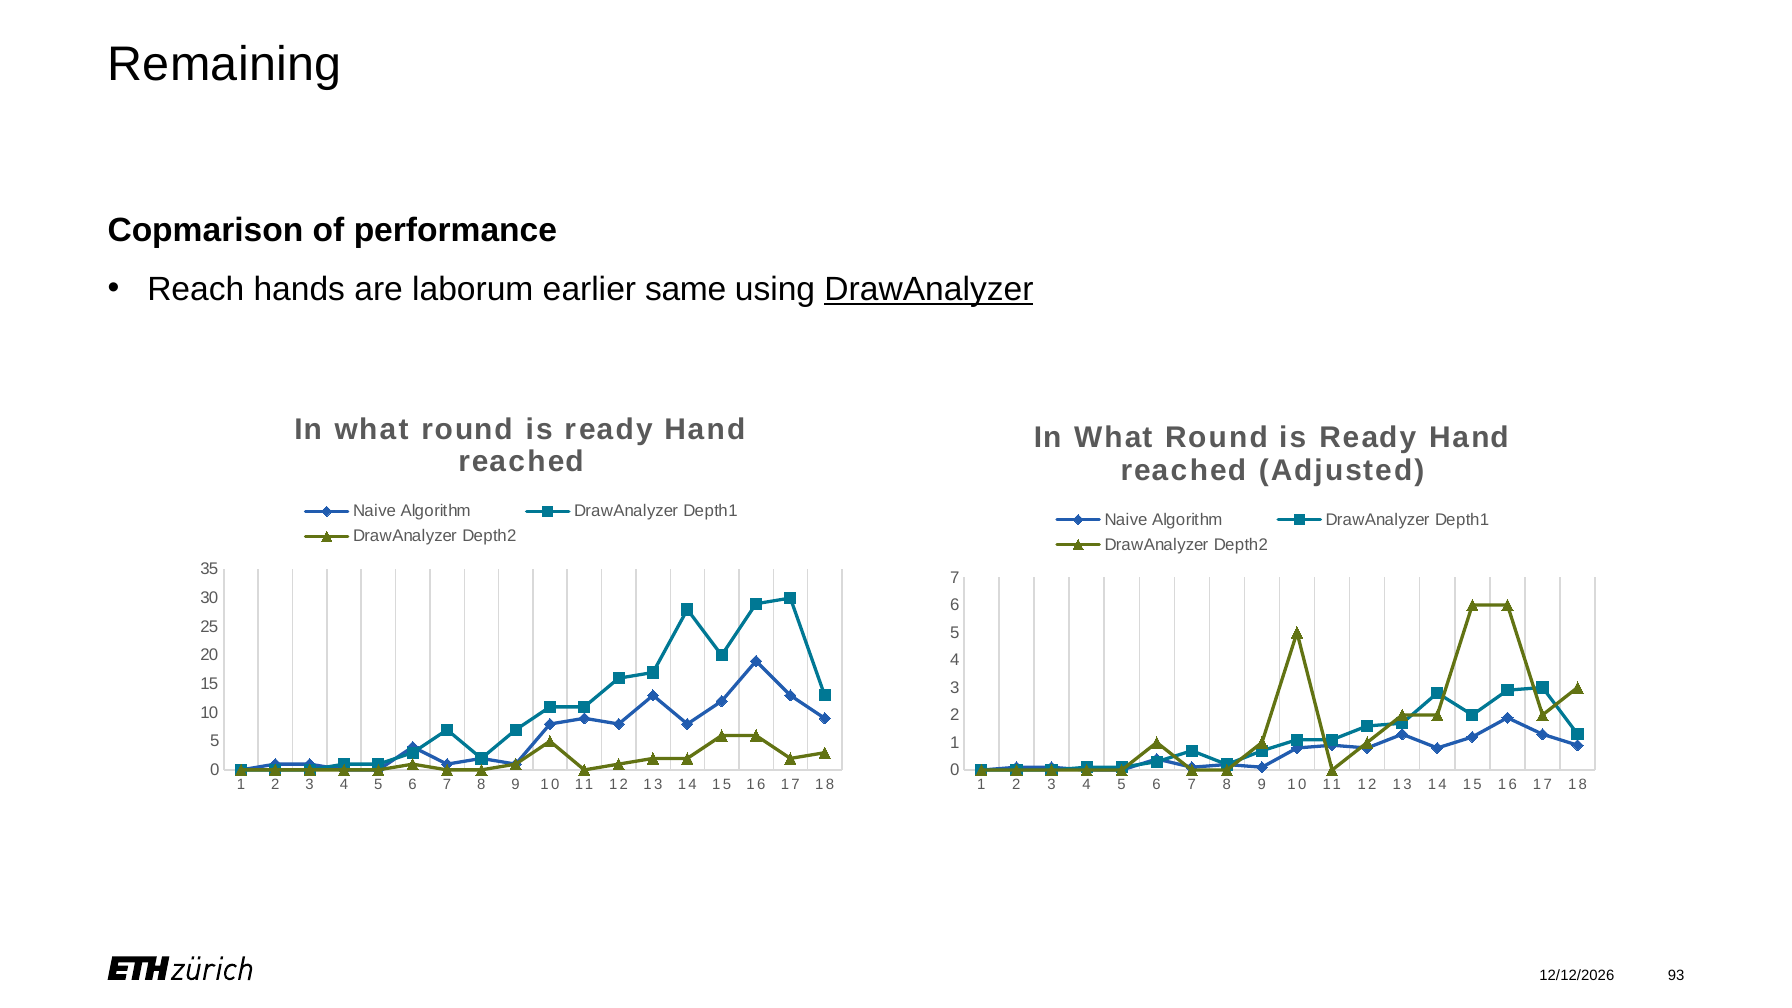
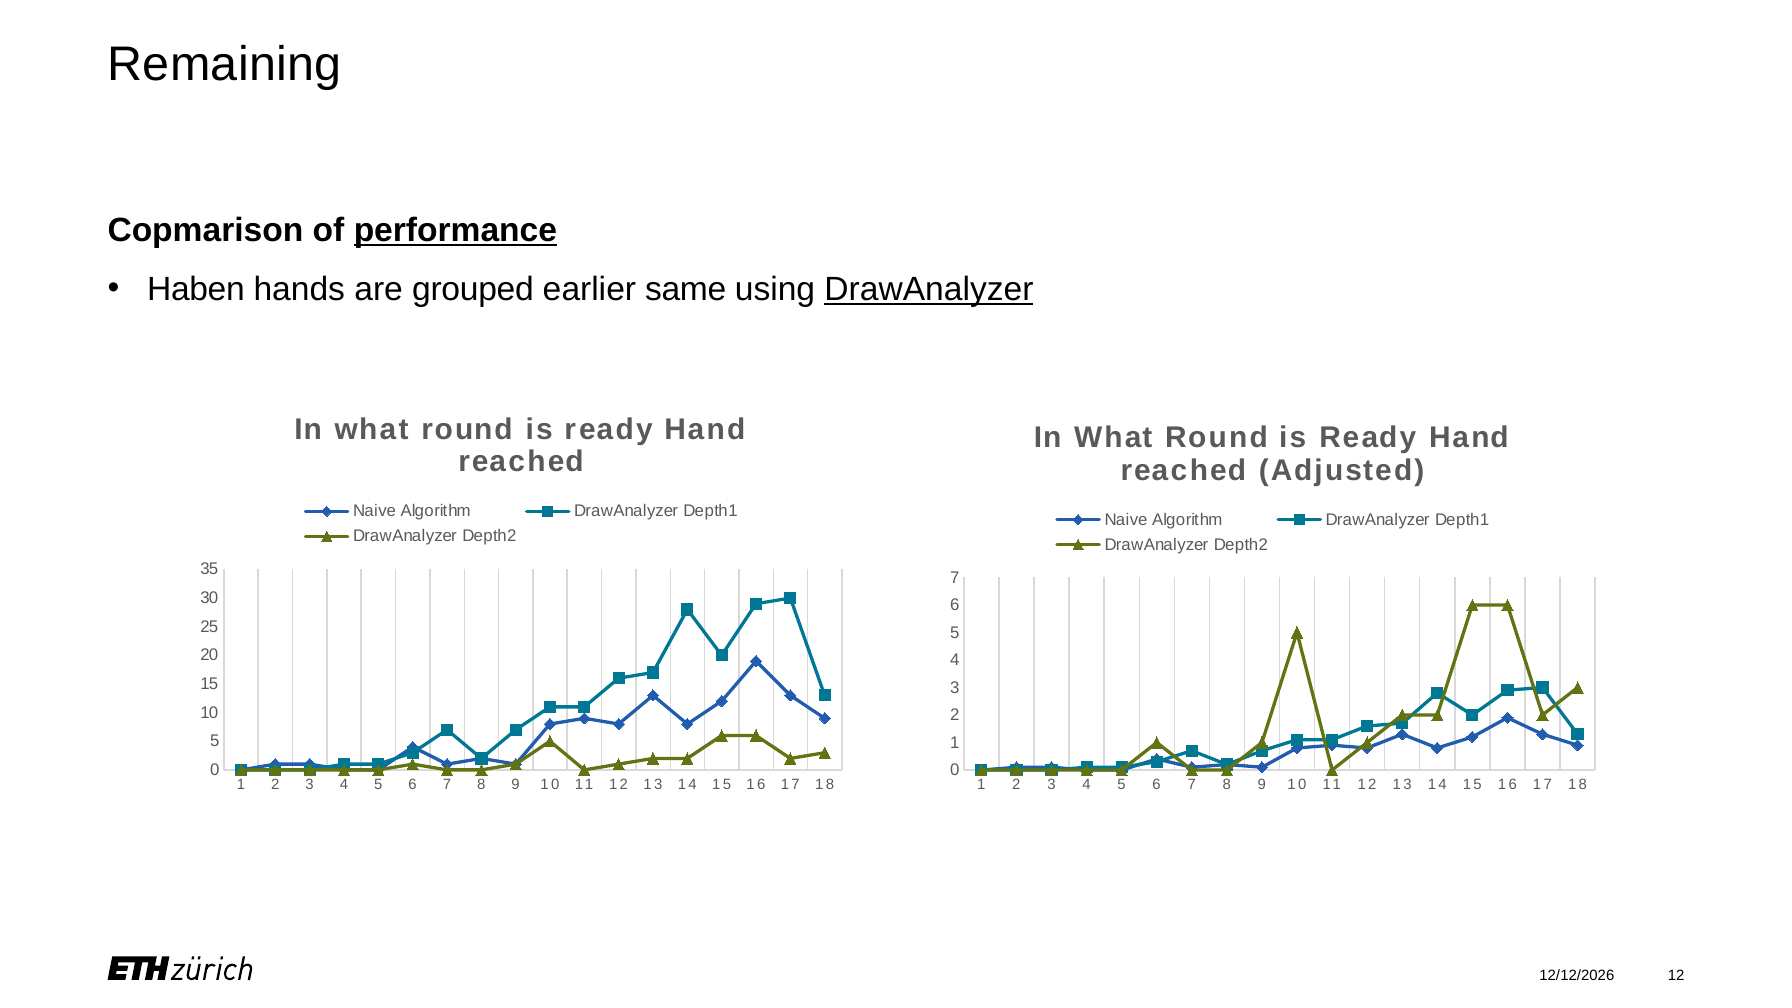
performance underline: none -> present
Reach: Reach -> Haben
laborum: laborum -> grouped
93 at (1676, 976): 93 -> 12
